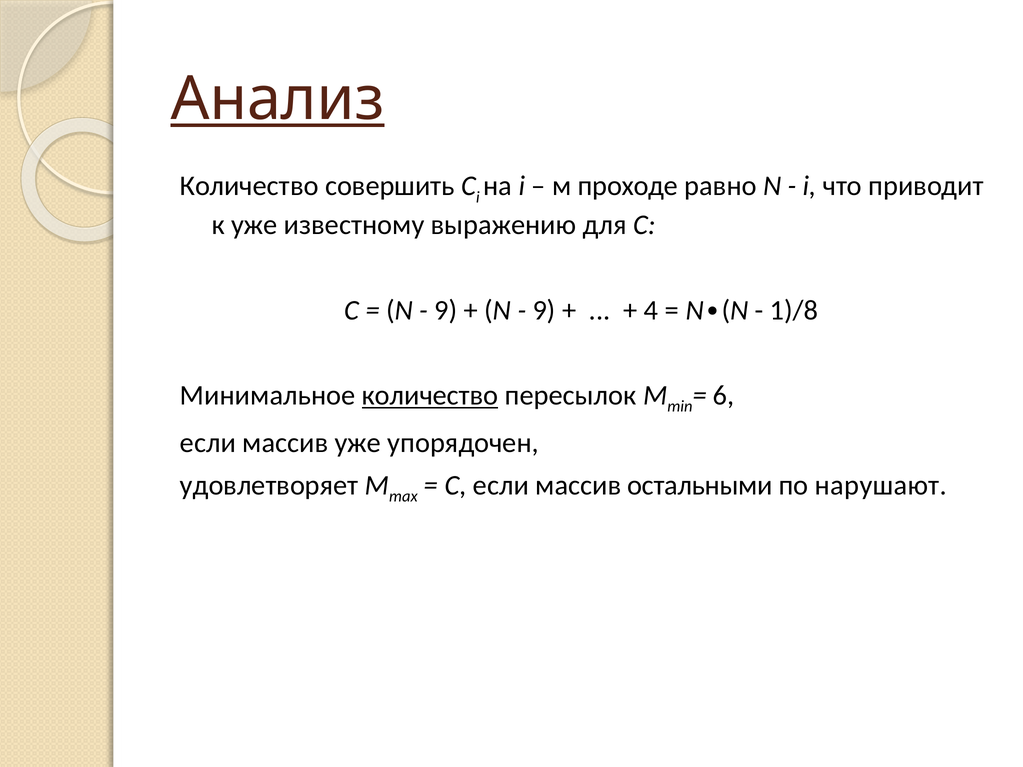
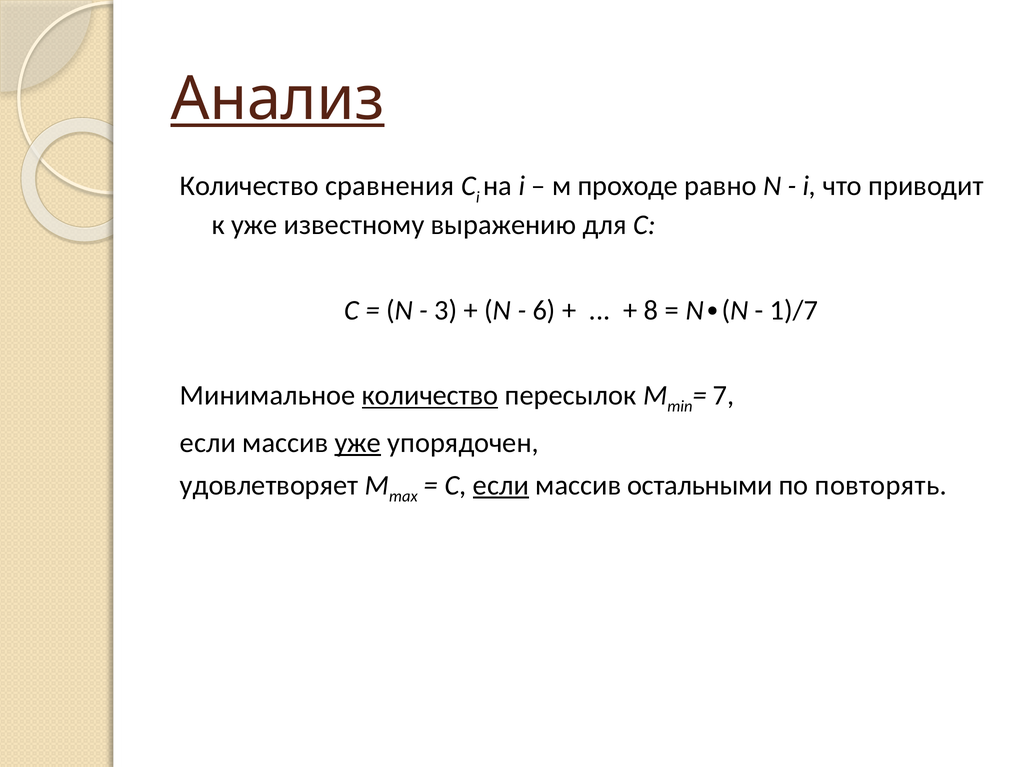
совершить: совершить -> сравнения
1)/8: 1)/8 -> 1)/7
9 at (446, 310): 9 -> 3
9 at (544, 310): 9 -> 6
4: 4 -> 8
6: 6 -> 7
уже at (358, 443) underline: none -> present
если at (501, 486) underline: none -> present
нарушают: нарушают -> повторять
